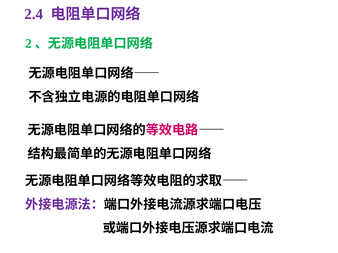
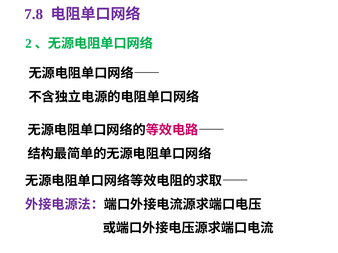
2.4: 2.4 -> 7.8
